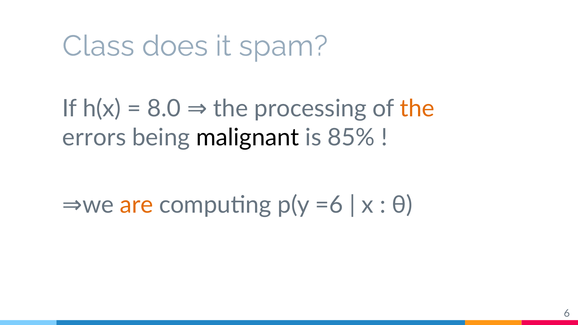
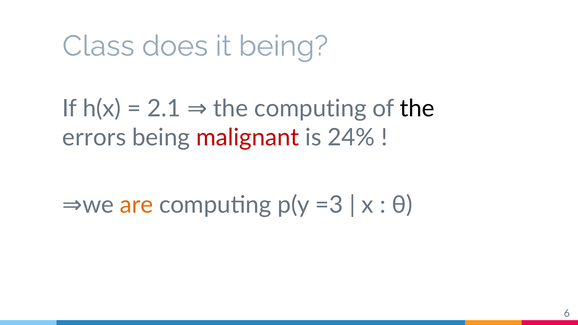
it spam: spam -> being
8.0: 8.0 -> 2.1
the processing: processing -> computing
the at (417, 109) colour: orange -> black
malignant colour: black -> red
85%: 85% -> 24%
=6: =6 -> =3
